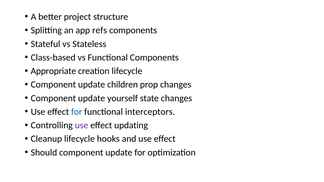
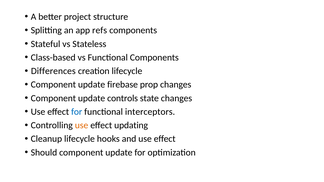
Appropriate: Appropriate -> Differences
children: children -> firebase
yourself: yourself -> controls
use at (82, 125) colour: purple -> orange
